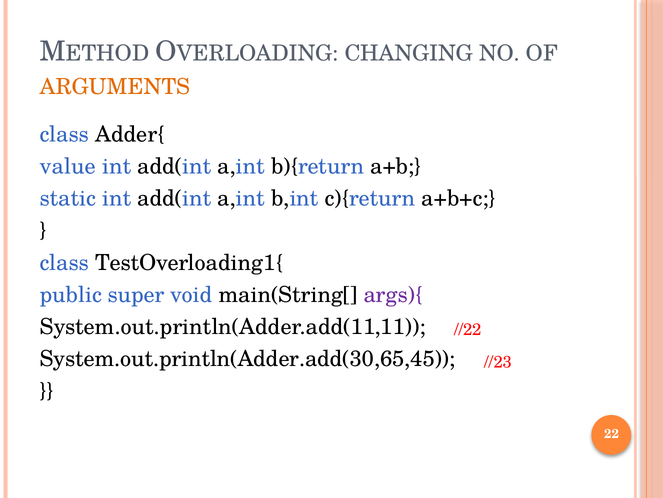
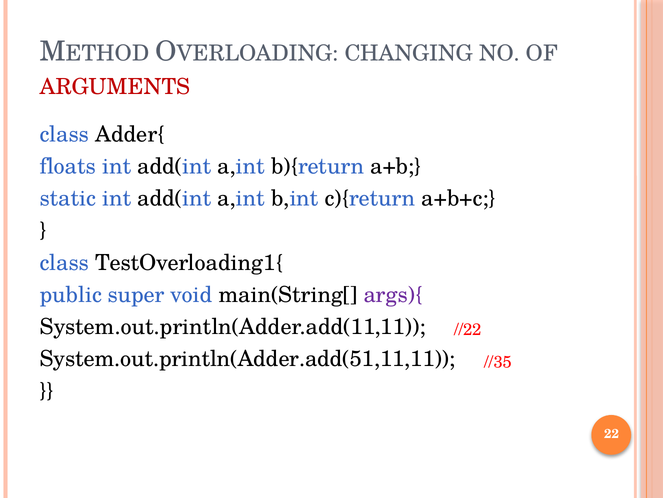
ARGUMENTS colour: orange -> red
value: value -> floats
System.out.println(Adder.add(30,65,45: System.out.println(Adder.add(30,65,45 -> System.out.println(Adder.add(51,11,11
//23: //23 -> //35
